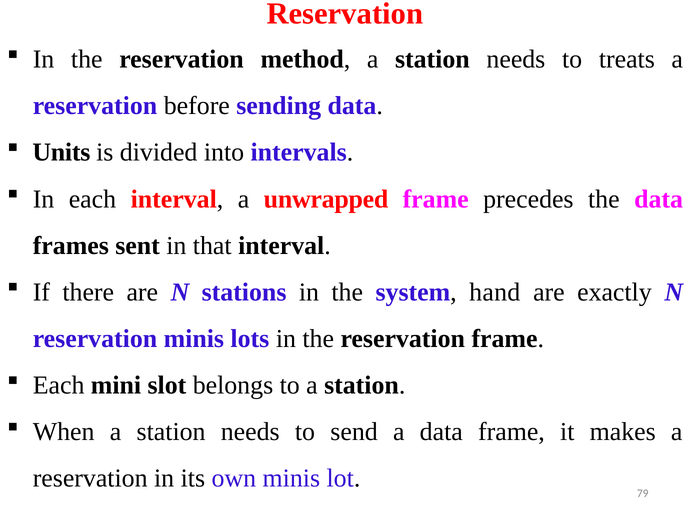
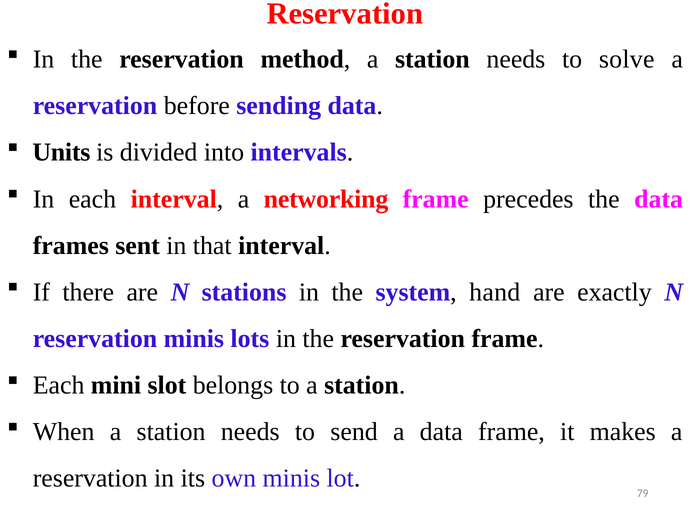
treats: treats -> solve
unwrapped: unwrapped -> networking
